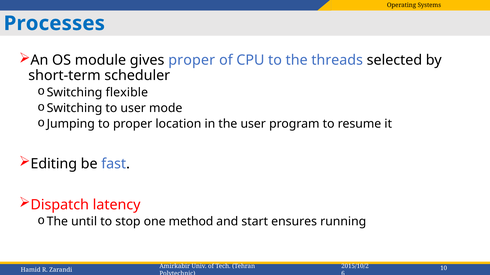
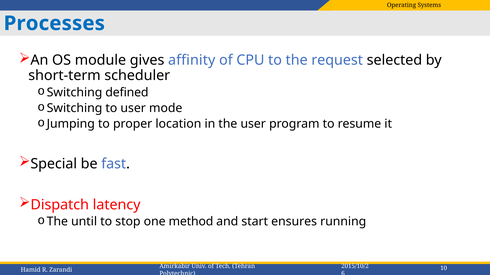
gives proper: proper -> affinity
threads: threads -> request
flexible: flexible -> defined
Editing: Editing -> Special
